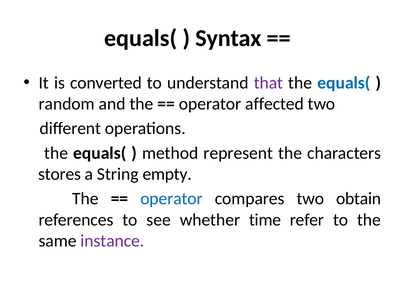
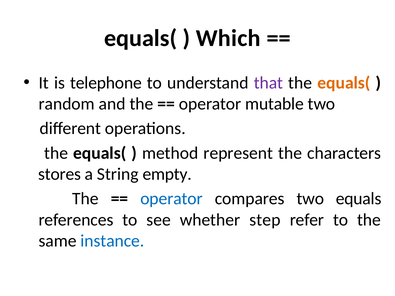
Syntax: Syntax -> Which
converted: converted -> telephone
equals( at (344, 83) colour: blue -> orange
affected: affected -> mutable
obtain: obtain -> equals
time: time -> step
instance colour: purple -> blue
